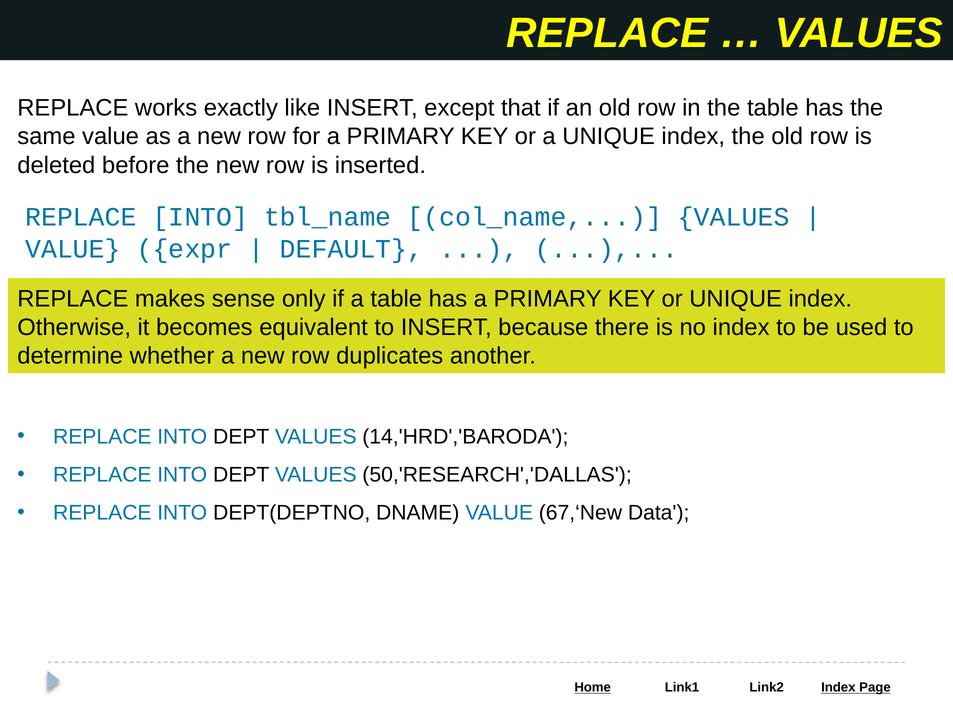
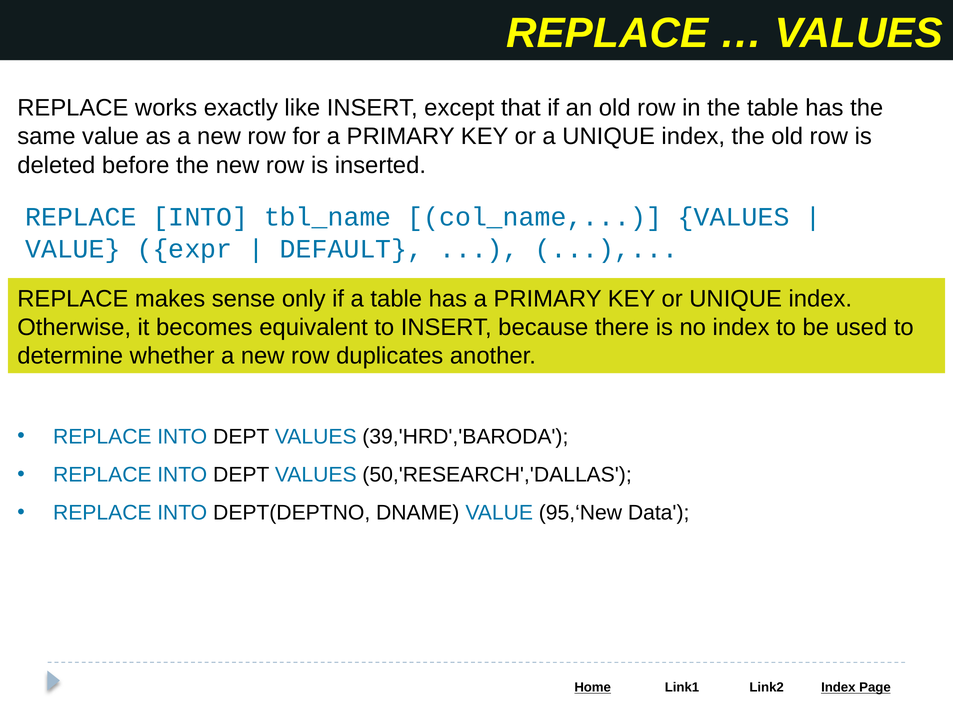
14,'HRD','BARODA: 14,'HRD','BARODA -> 39,'HRD','BARODA
67,‘New: 67,‘New -> 95,‘New
